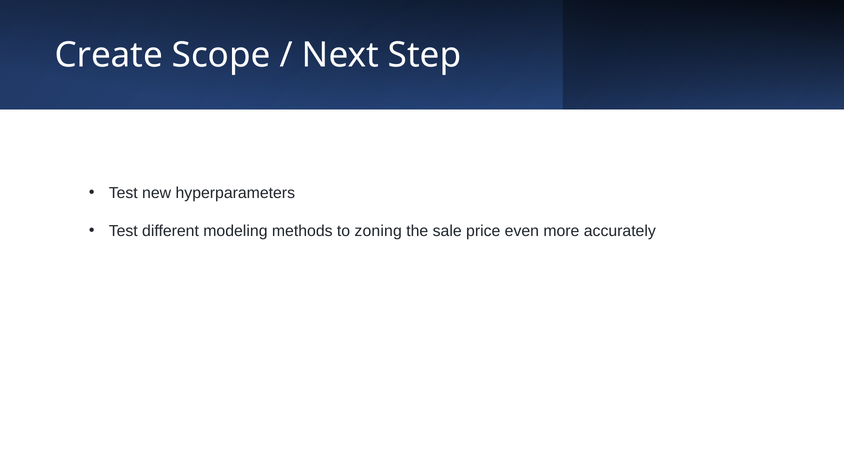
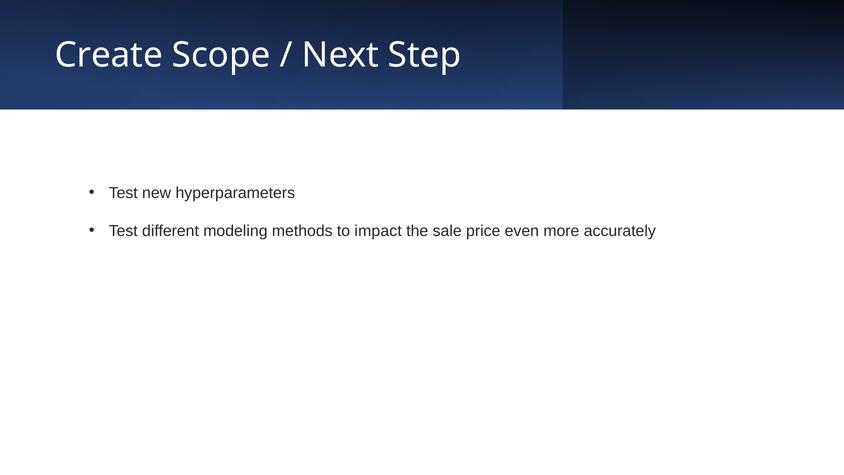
zoning: zoning -> impact
